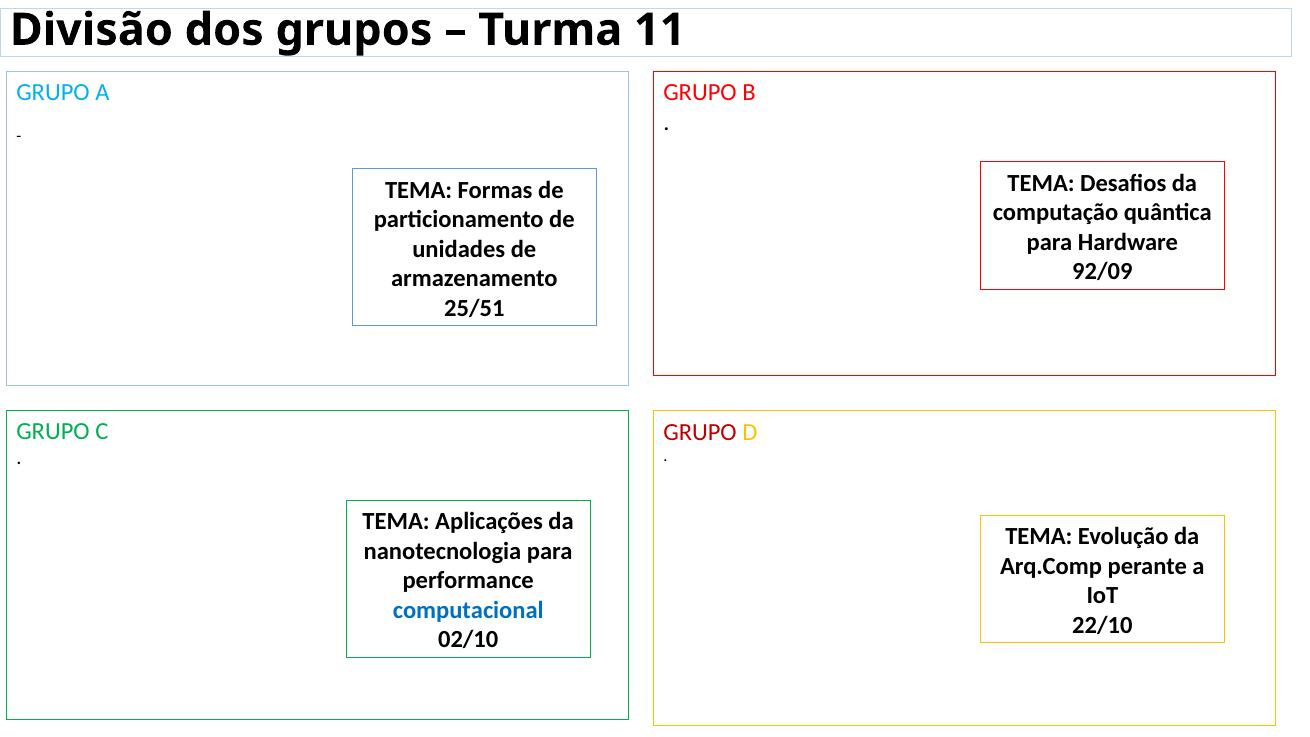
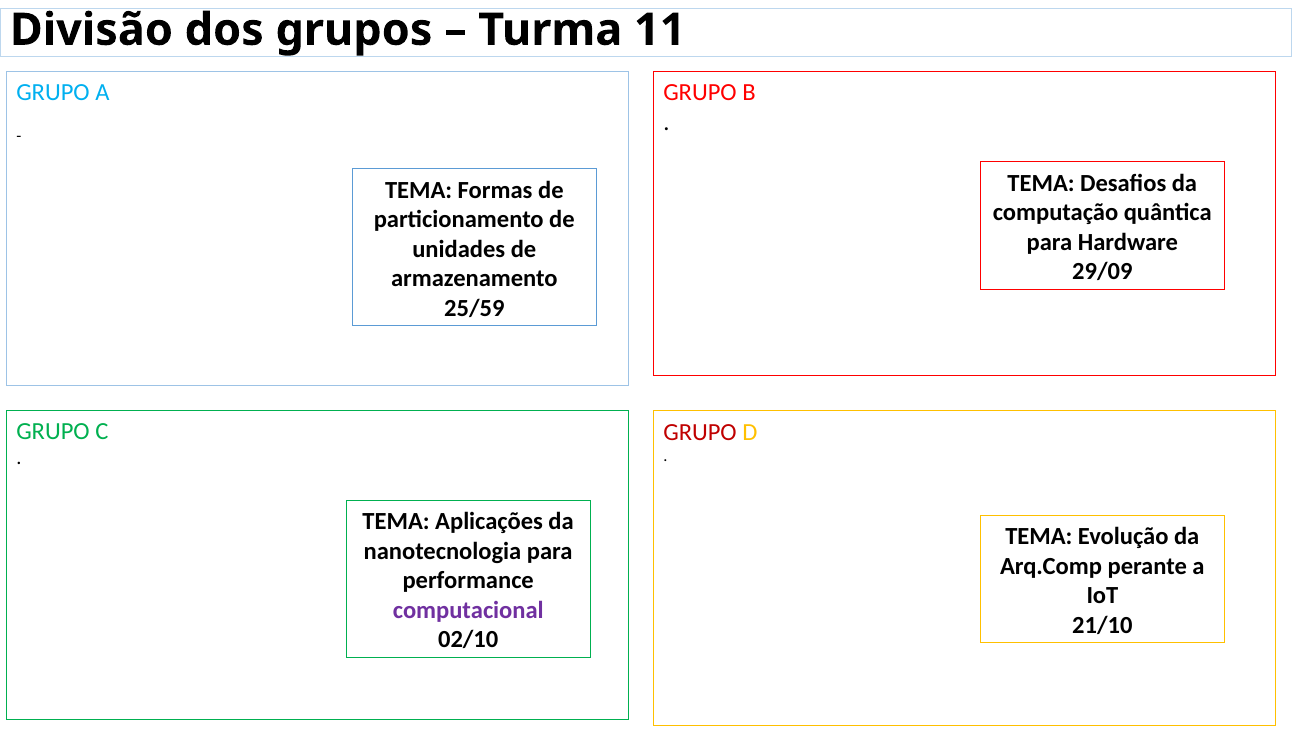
92/09: 92/09 -> 29/09
25/51: 25/51 -> 25/59
computacional colour: blue -> purple
22/10: 22/10 -> 21/10
